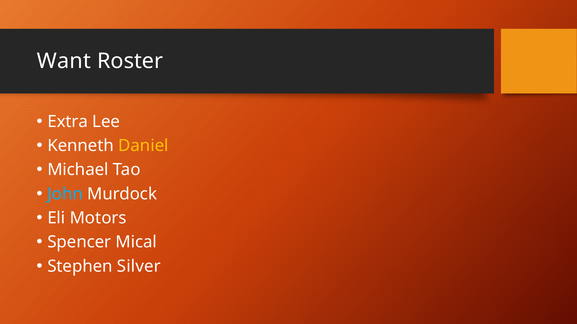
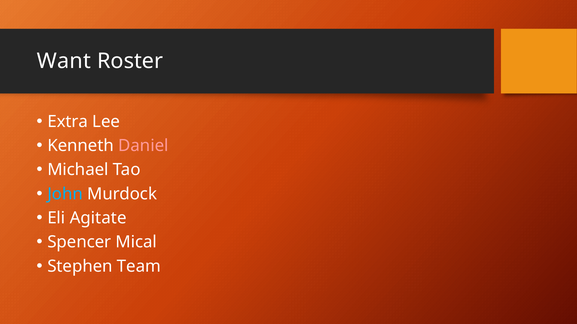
Daniel colour: yellow -> pink
Motors: Motors -> Agitate
Silver: Silver -> Team
